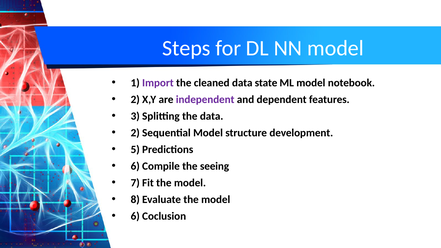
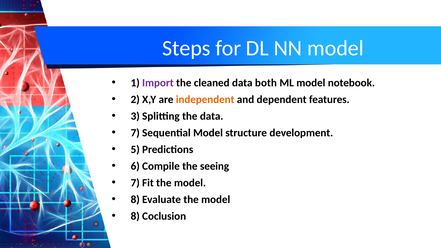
state: state -> both
independent colour: purple -> orange
2 at (135, 133): 2 -> 7
6 at (135, 216): 6 -> 8
